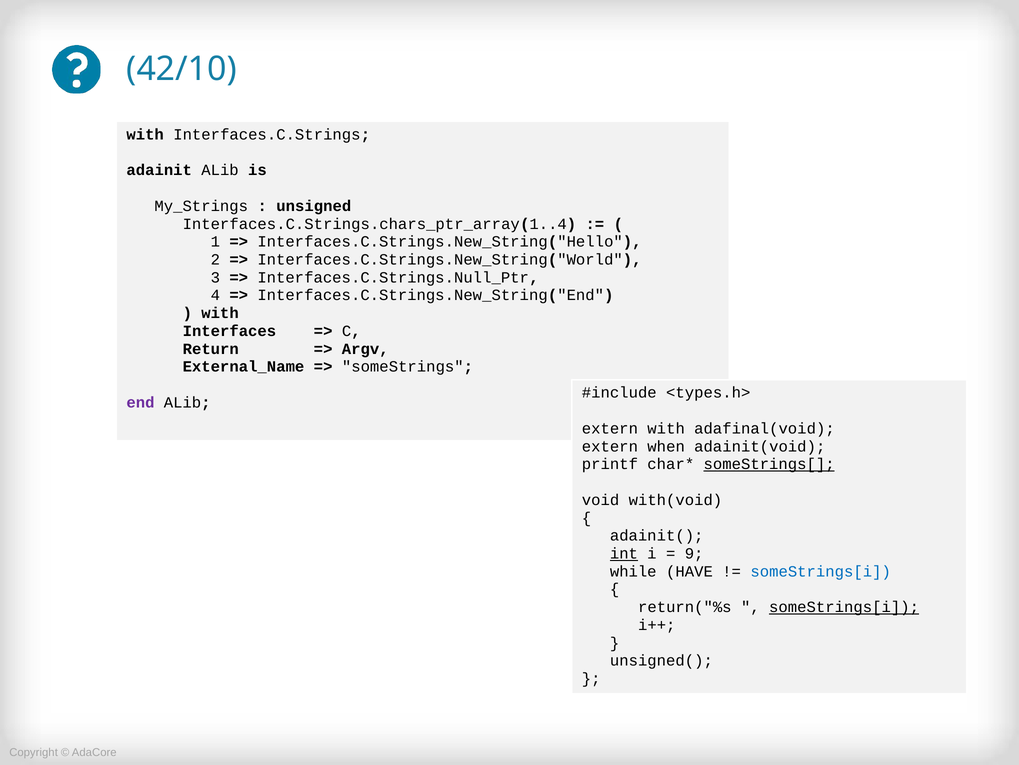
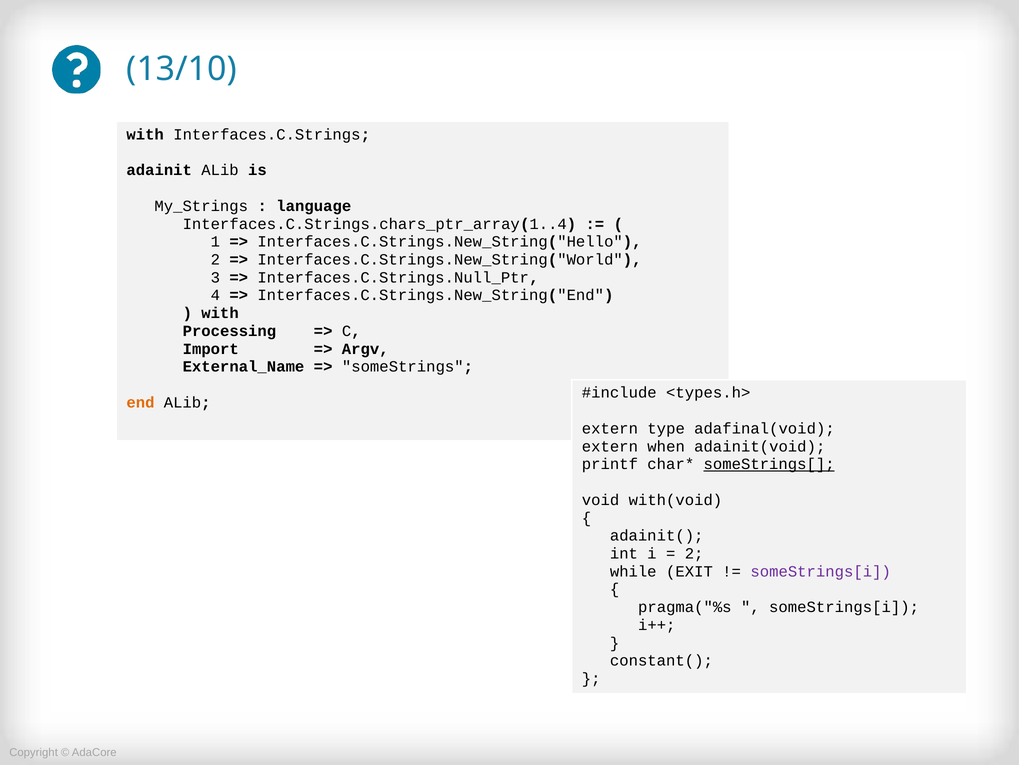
42/10: 42/10 -> 13/10
unsigned: unsigned -> language
Interfaces: Interfaces -> Processing
Return: Return -> Import
end colour: purple -> orange
extern with: with -> type
int underline: present -> none
9 at (694, 553): 9 -> 2
HAVE: HAVE -> EXIT
someStrings[i at (821, 571) colour: blue -> purple
return("%s: return("%s -> pragma("%s
someStrings[i at (844, 607) underline: present -> none
unsigned(: unsigned( -> constant(
